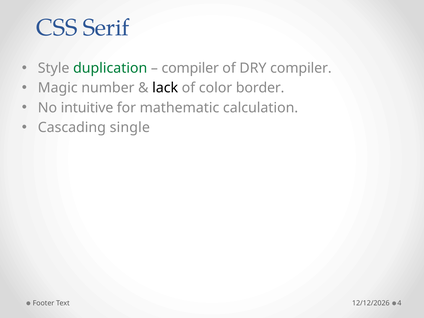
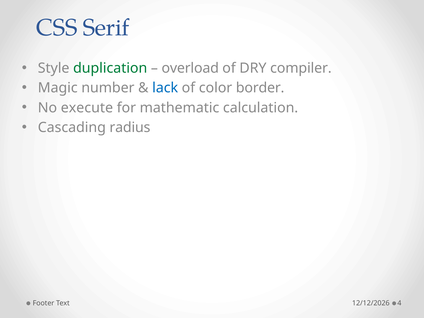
compiler at (190, 68): compiler -> overload
lack colour: black -> blue
intuitive: intuitive -> execute
single: single -> radius
